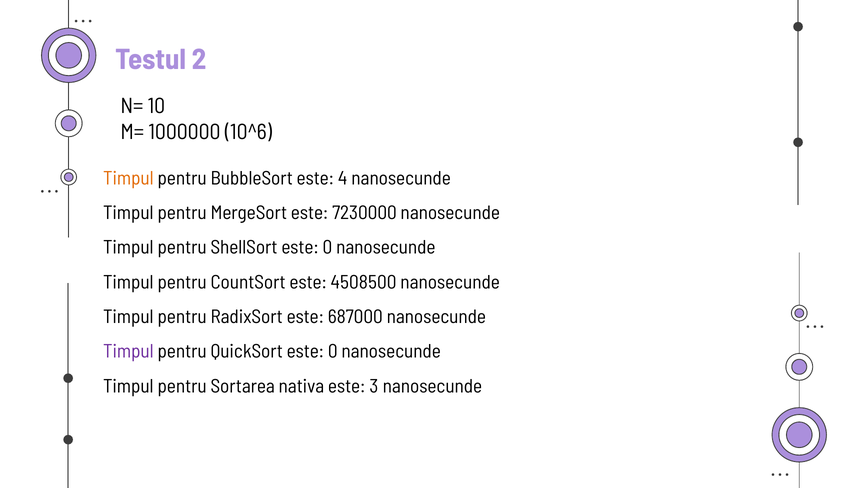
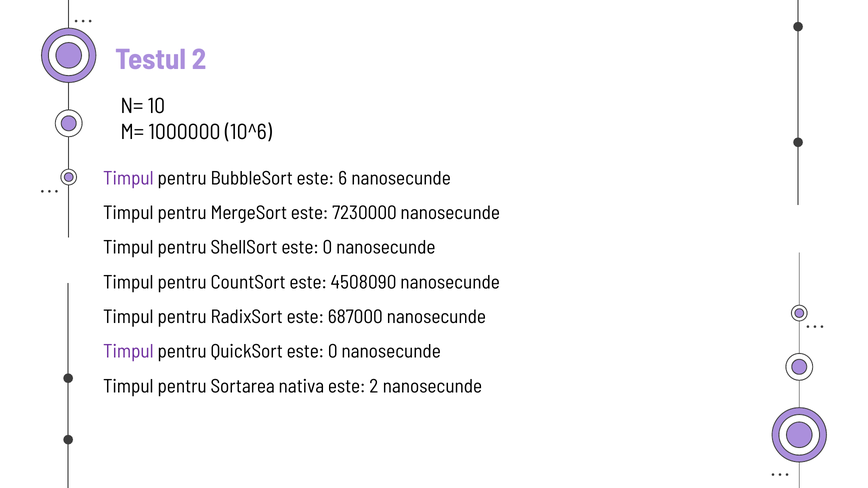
Timpul at (128, 178) colour: orange -> purple
4: 4 -> 6
4508500: 4508500 -> 4508090
este 3: 3 -> 2
